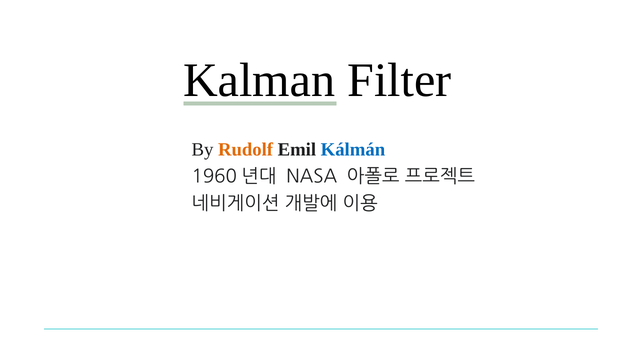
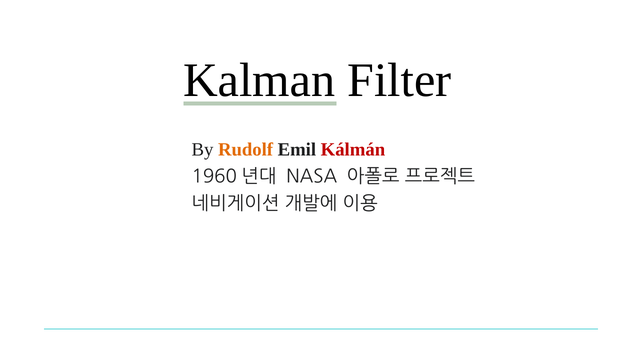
Kálmán colour: blue -> red
